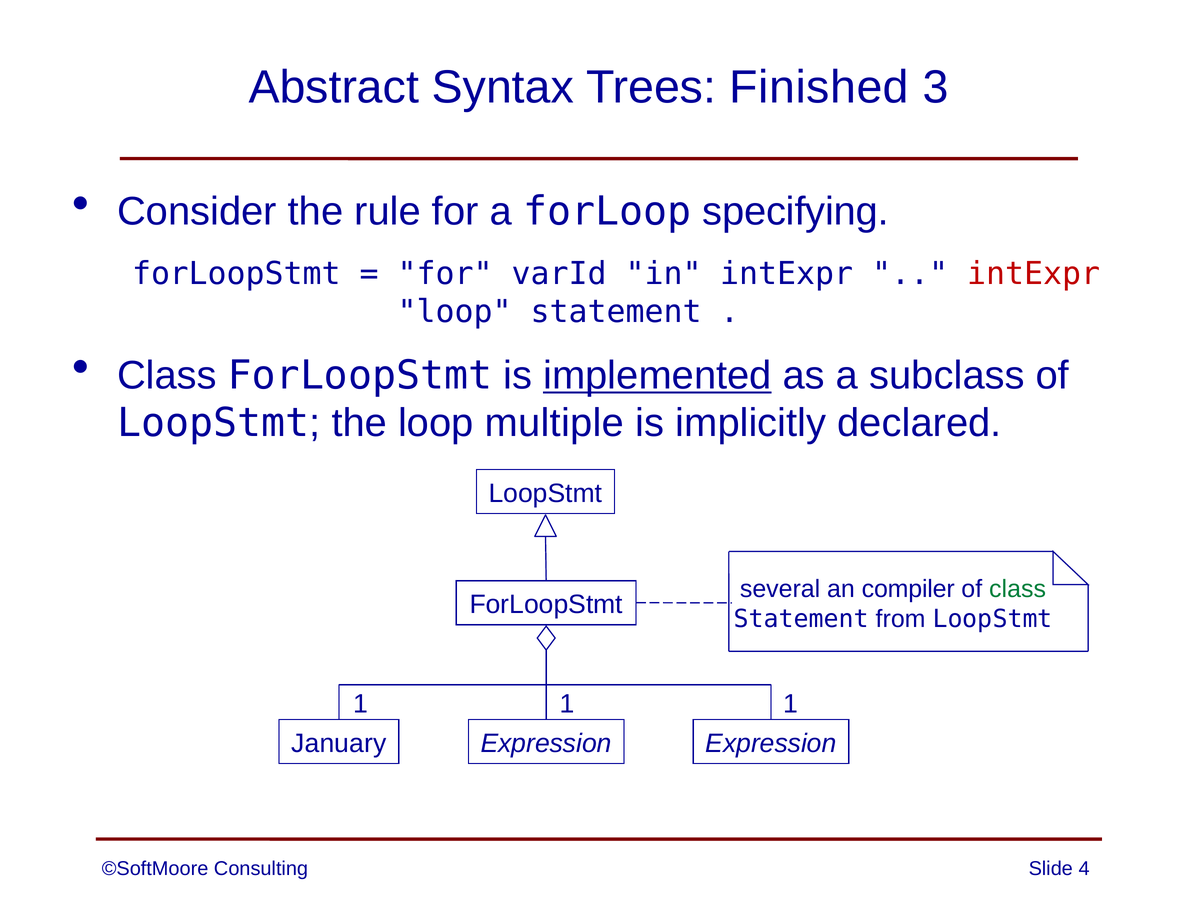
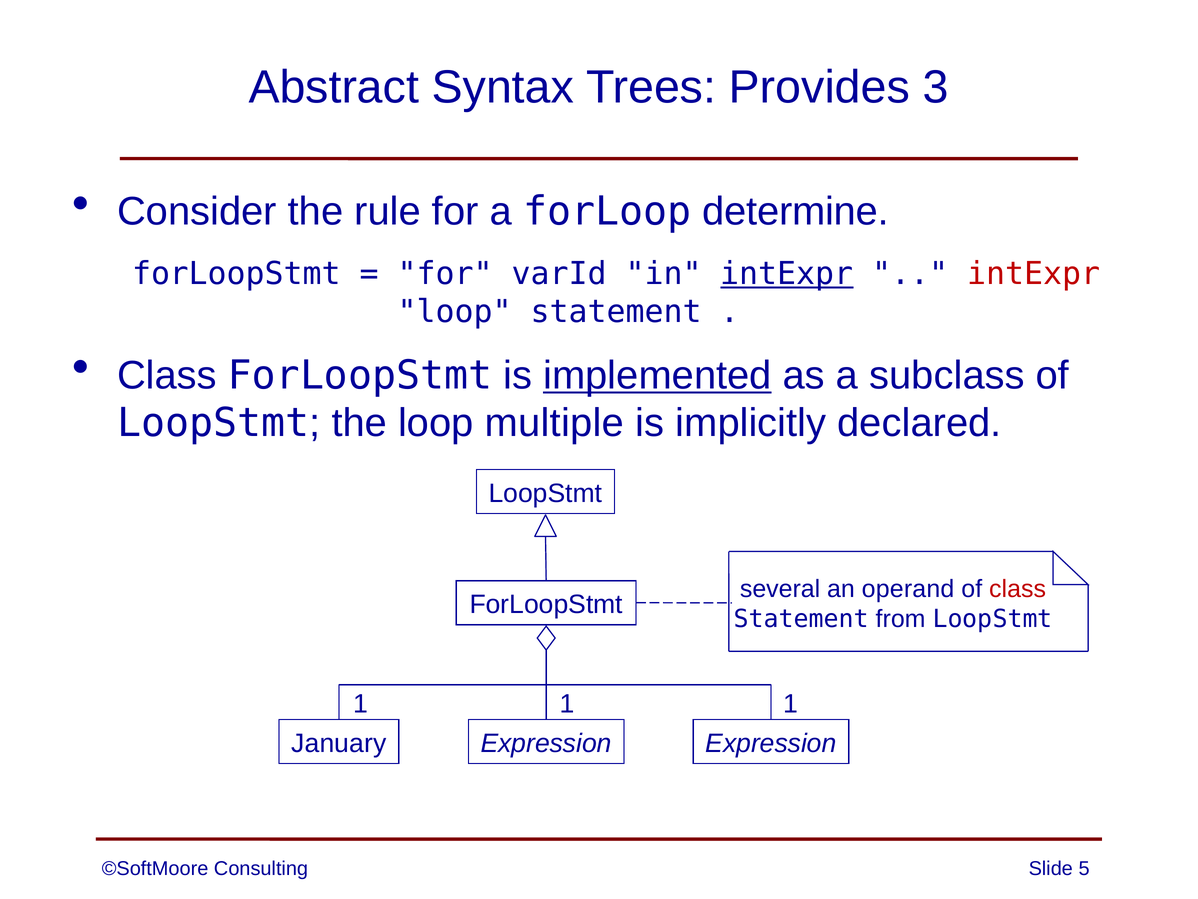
Finished: Finished -> Provides
specifying: specifying -> determine
intExpr at (787, 274) underline: none -> present
compiler: compiler -> operand
class at (1018, 589) colour: green -> red
4: 4 -> 5
